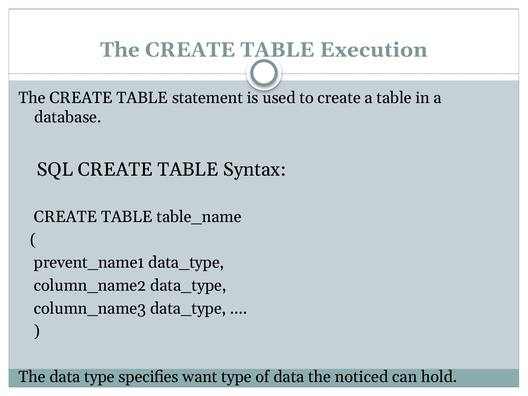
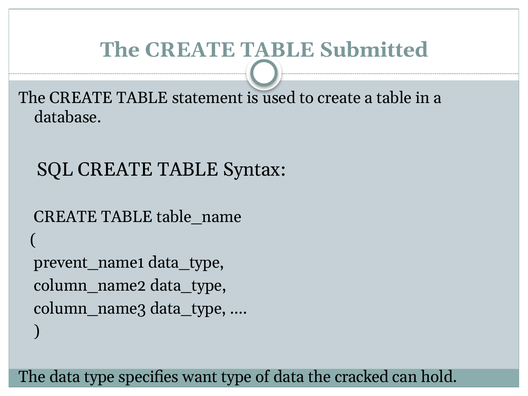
Execution: Execution -> Submitted
noticed: noticed -> cracked
